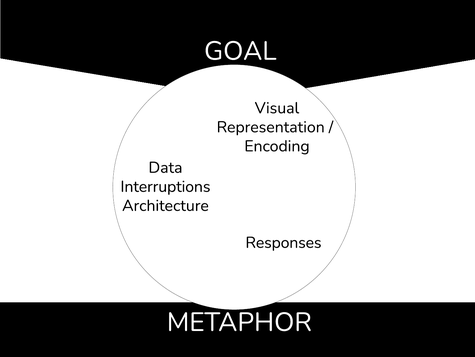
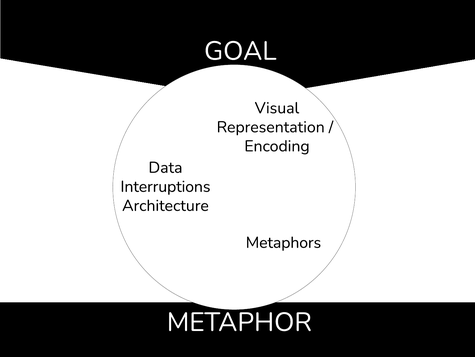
Responses: Responses -> Metaphors
